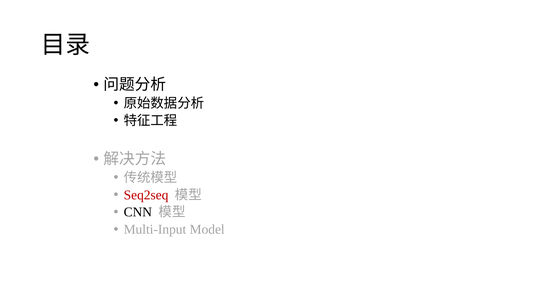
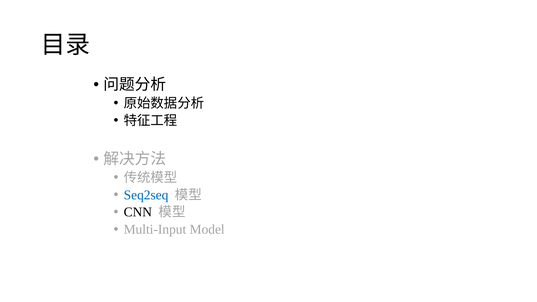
Seq2seq colour: red -> blue
